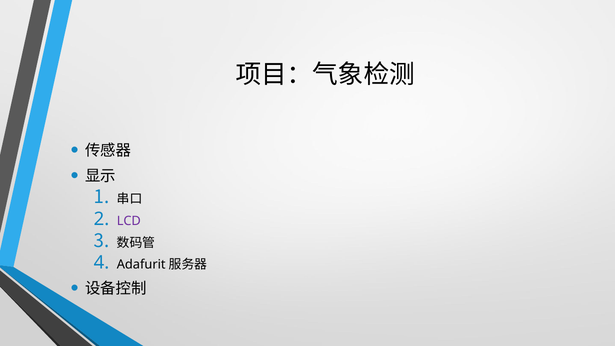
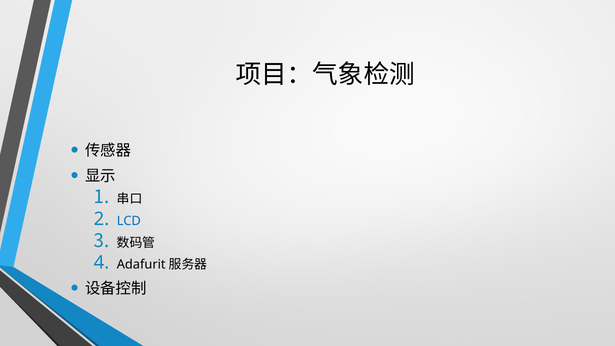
LCD colour: purple -> blue
